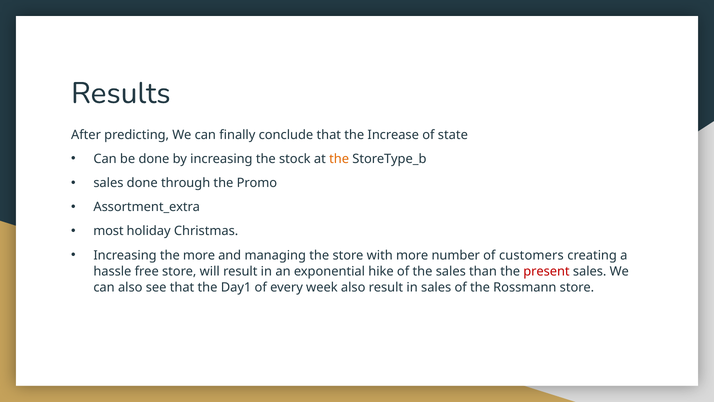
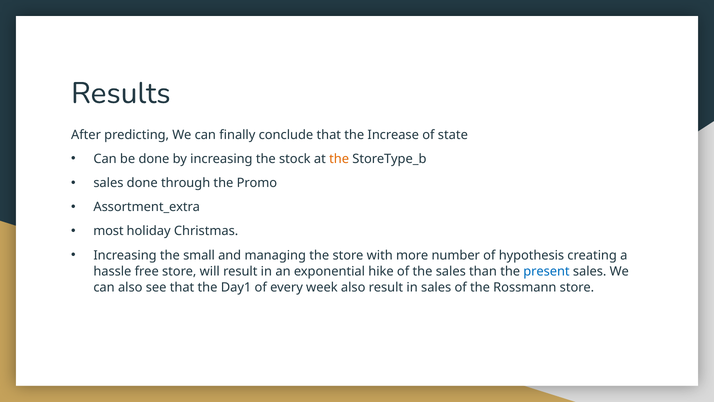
the more: more -> small
customers: customers -> hypothesis
present colour: red -> blue
